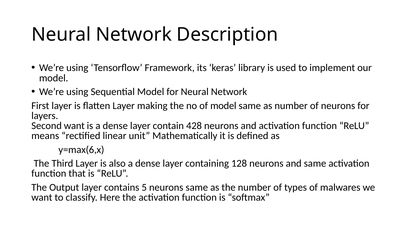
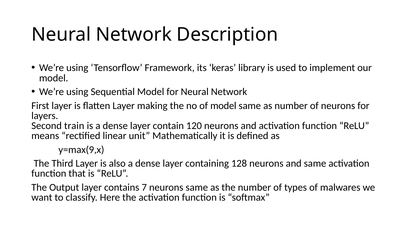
Second want: want -> train
428: 428 -> 120
y=max(6,x: y=max(6,x -> y=max(9,x
5: 5 -> 7
